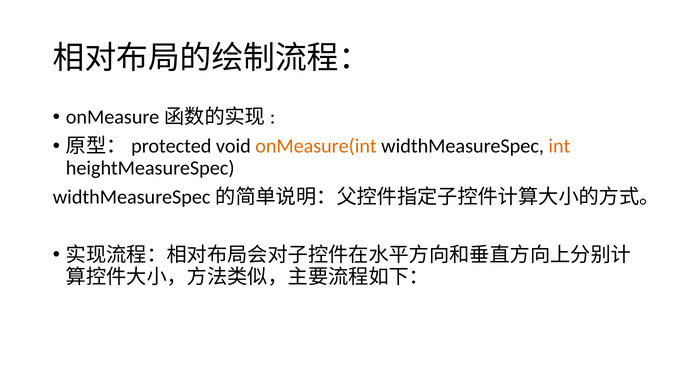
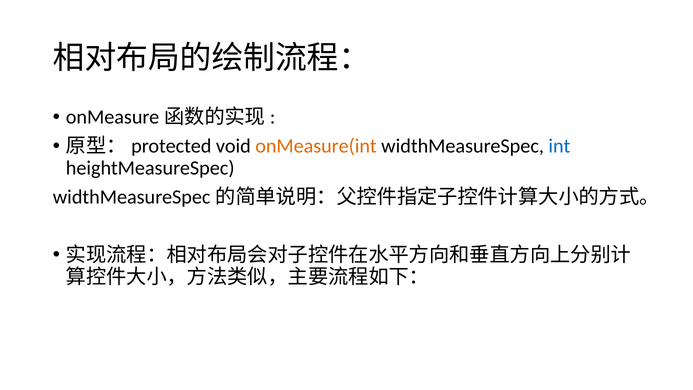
int colour: orange -> blue
